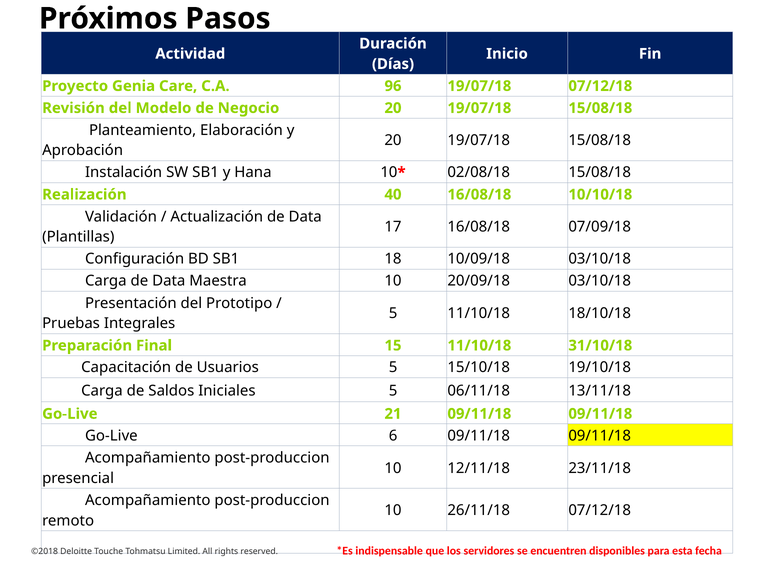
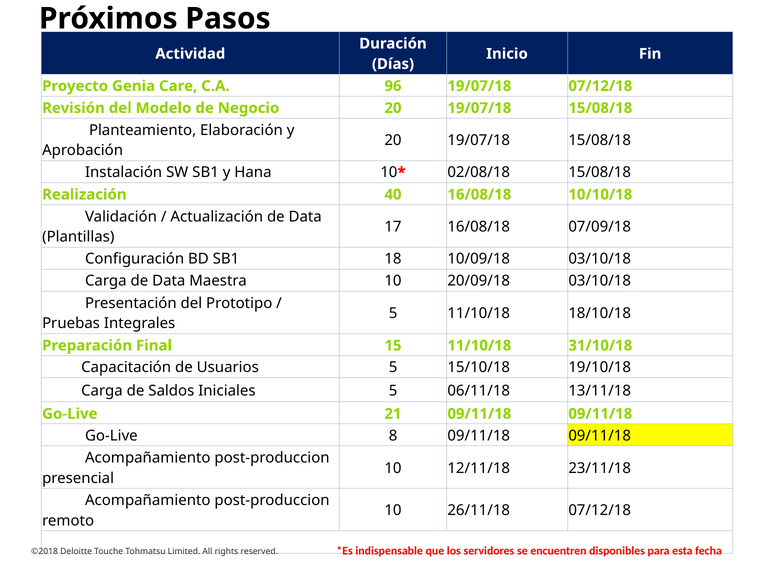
6: 6 -> 8
